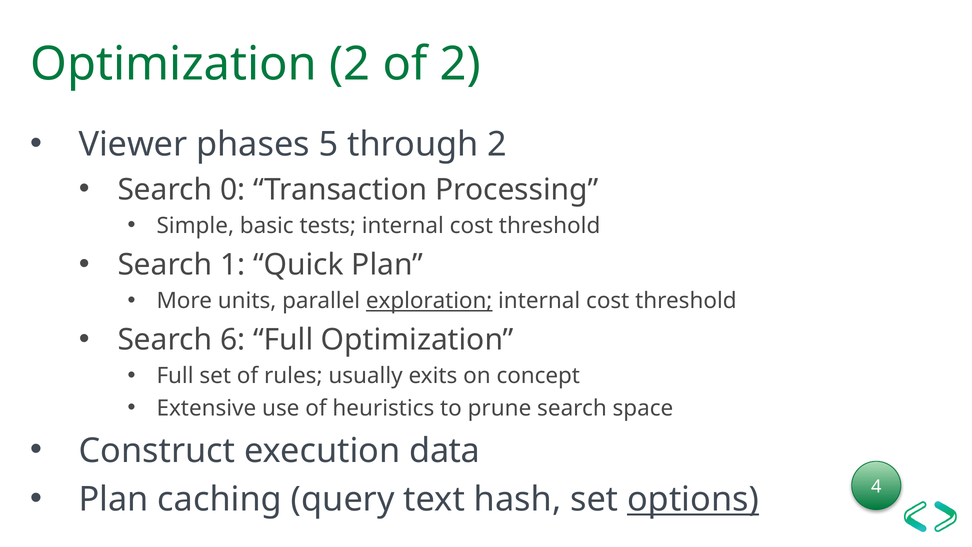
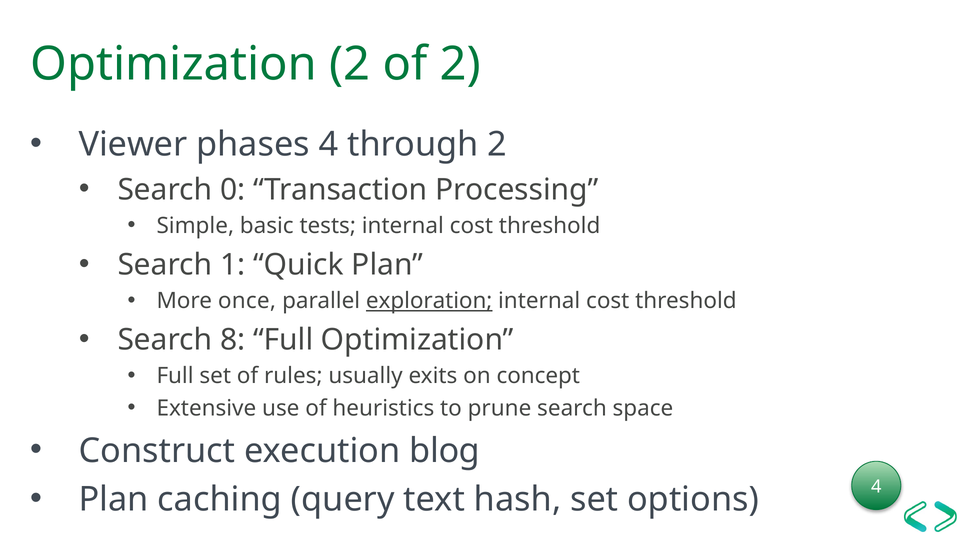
phases 5: 5 -> 4
units: units -> once
6: 6 -> 8
data: data -> blog
options underline: present -> none
